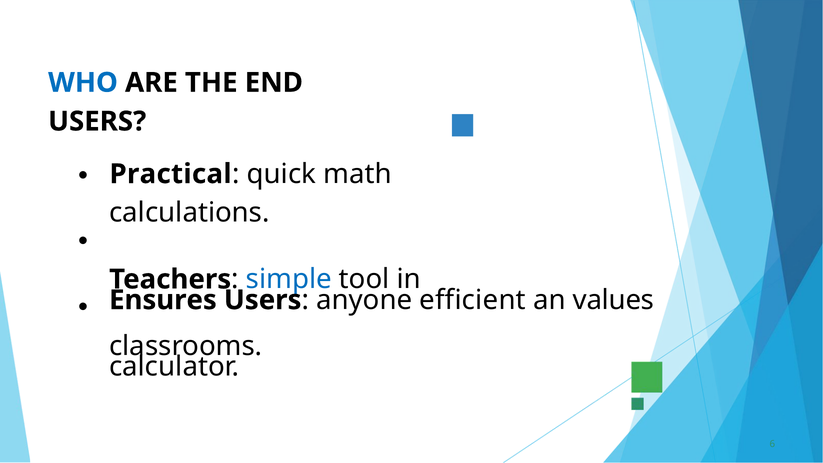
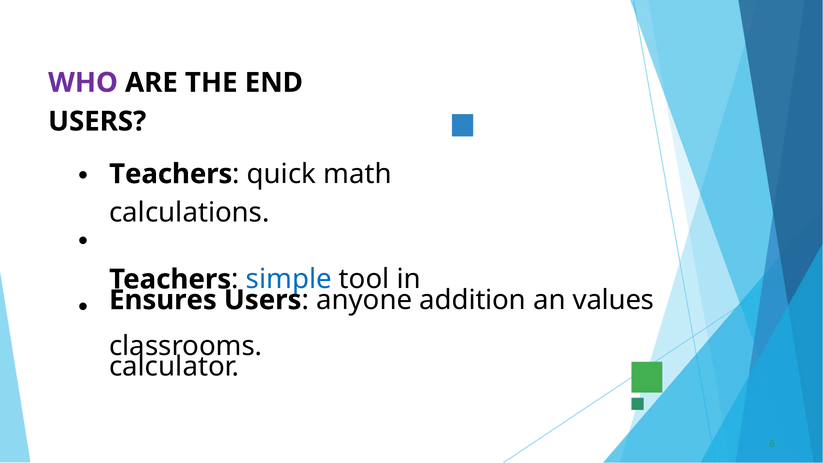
WHO colour: blue -> purple
Practical at (171, 174): Practical -> Teachers
efficient: efficient -> addition
